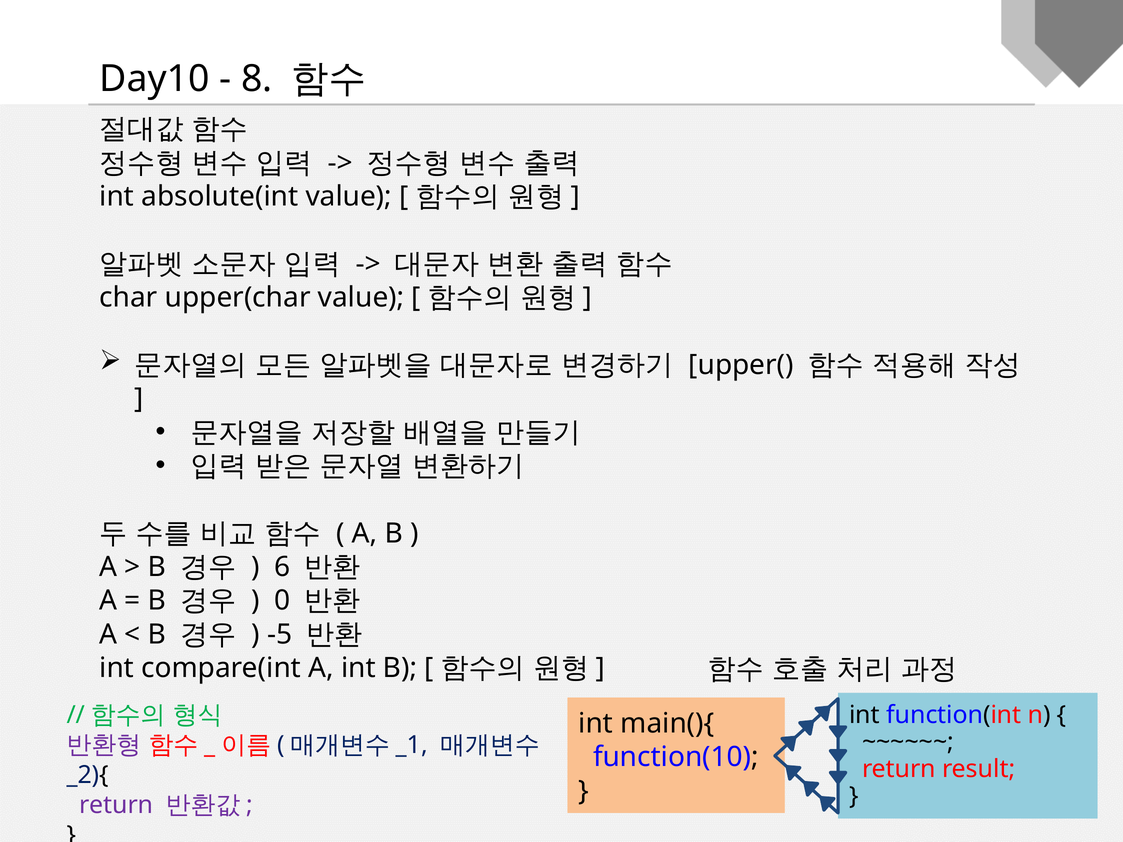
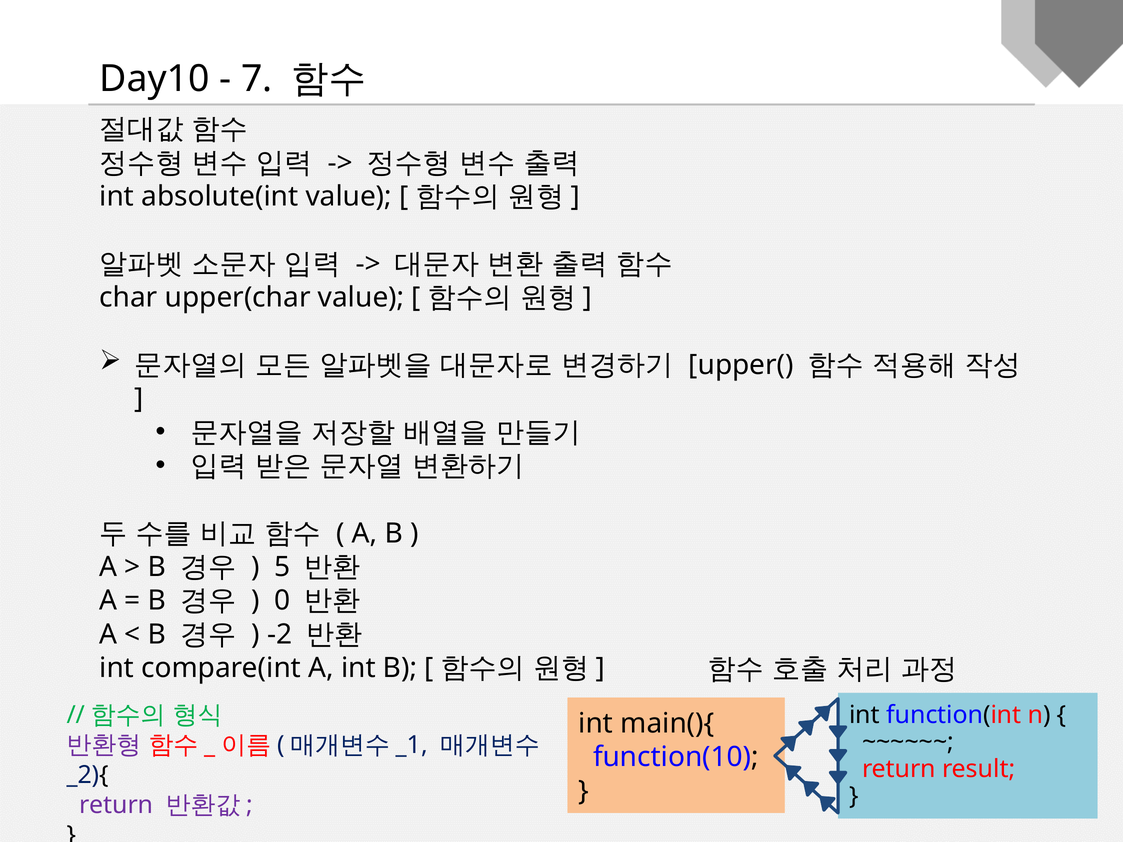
8: 8 -> 7
6: 6 -> 5
-5: -5 -> -2
